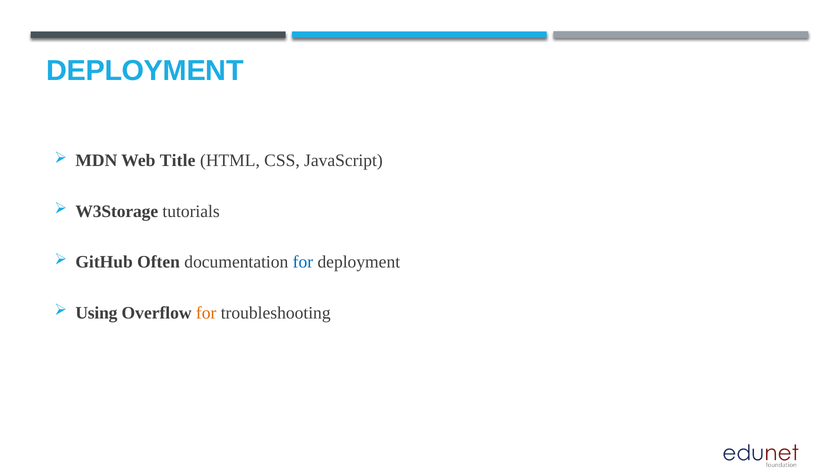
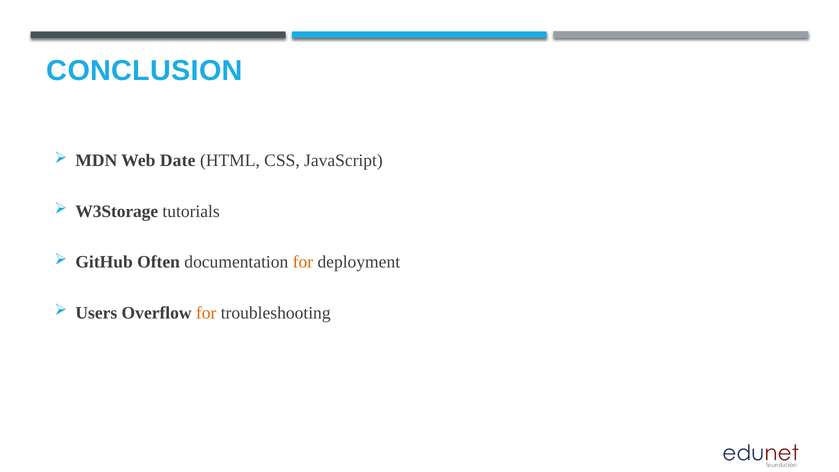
DEPLOYMENT at (145, 71): DEPLOYMENT -> CONCLUSION
Title: Title -> Date
for at (303, 262) colour: blue -> orange
Using: Using -> Users
